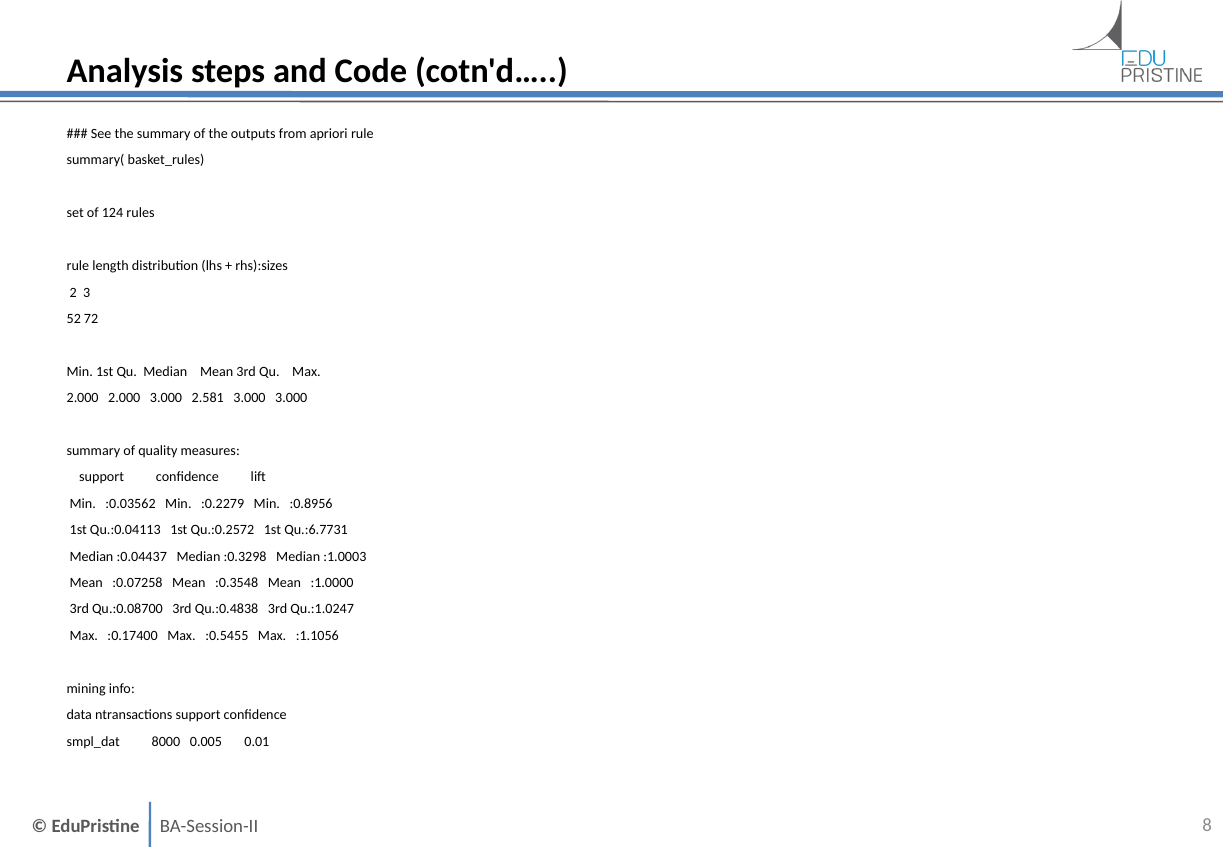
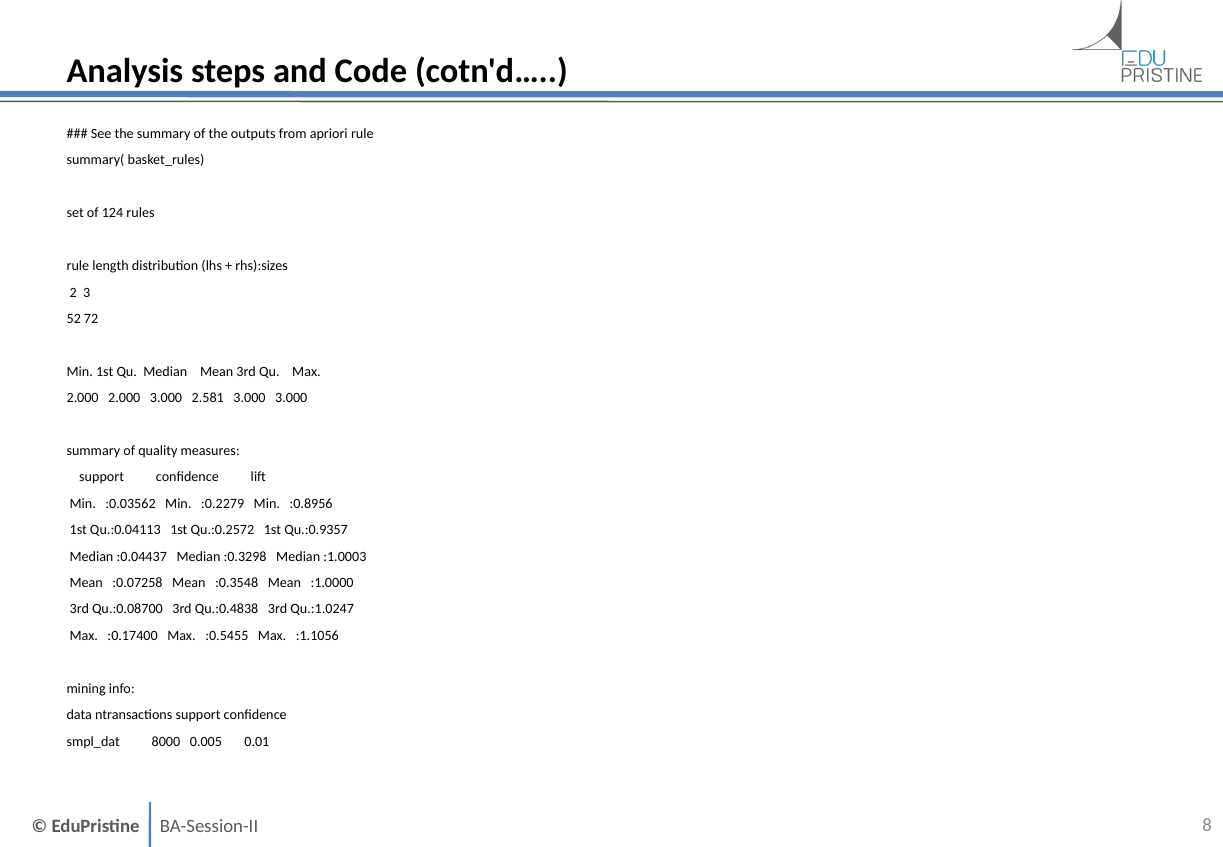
Qu.:6.7731: Qu.:6.7731 -> Qu.:0.9357
